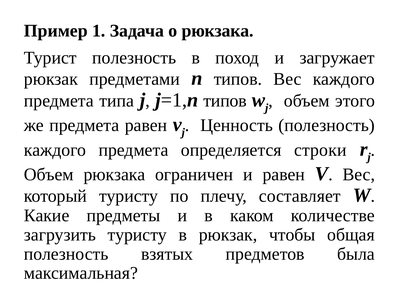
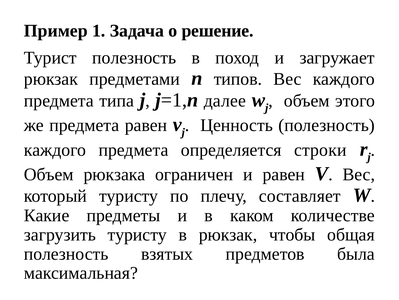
о рюкзака: рюкзака -> решение
j=1,n типов: типов -> далее
